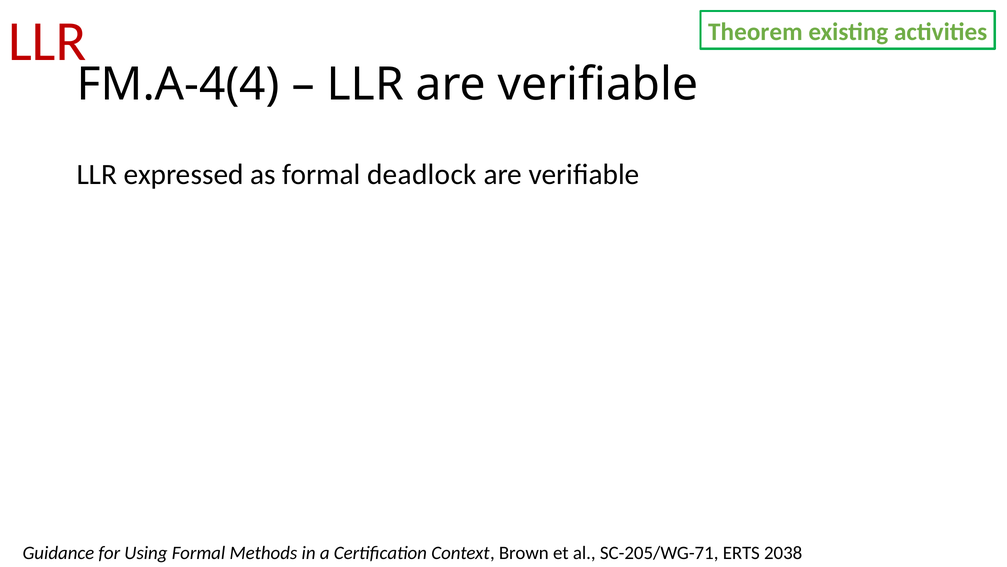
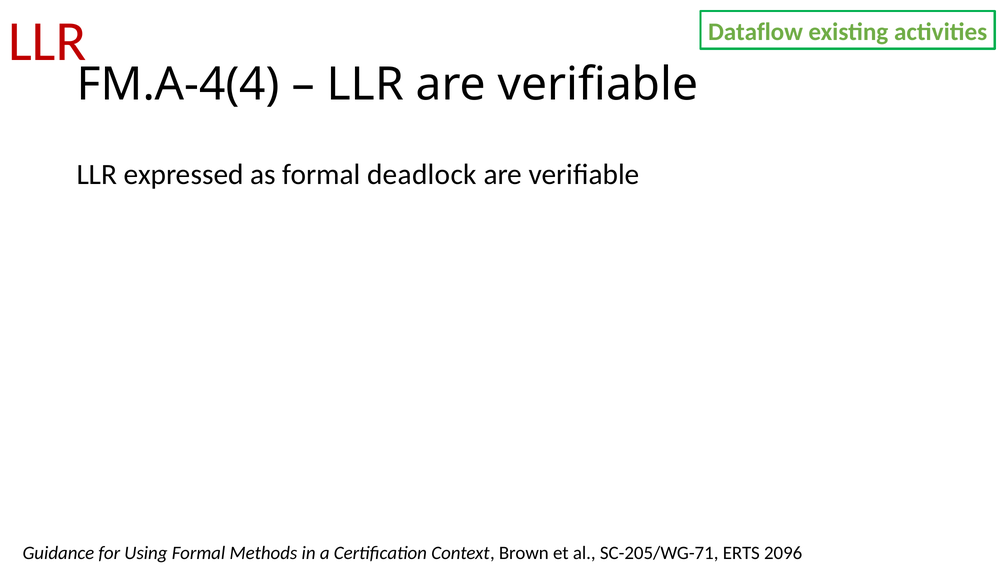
Theorem: Theorem -> Dataflow
2038: 2038 -> 2096
